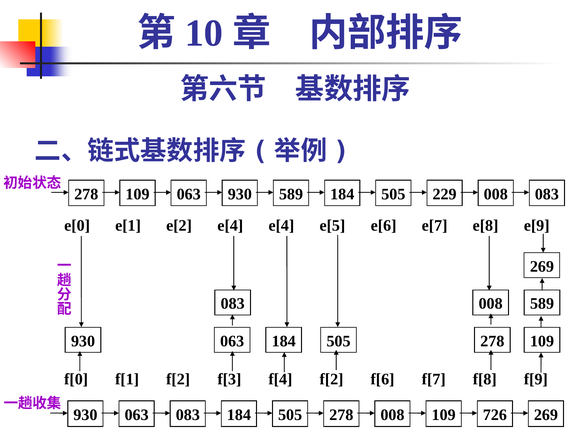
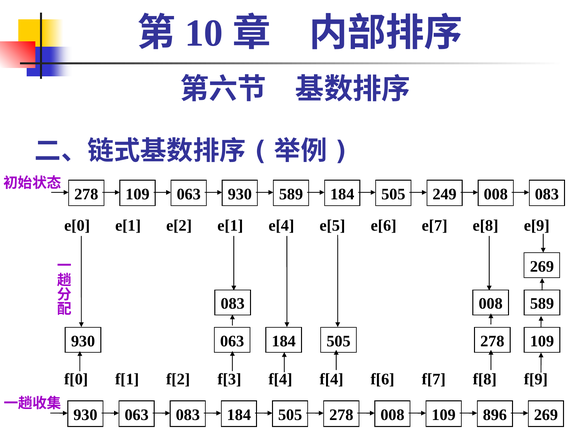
229: 229 -> 249
e[2 e[4: e[4 -> e[1
f[4 f[2: f[2 -> f[4
726: 726 -> 896
